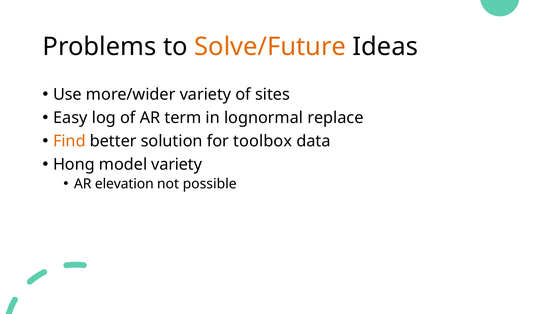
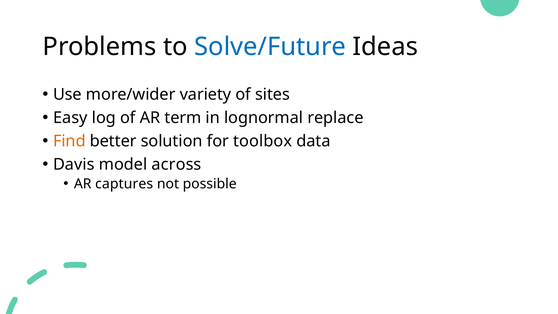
Solve/Future colour: orange -> blue
Hong: Hong -> Davis
model variety: variety -> across
elevation: elevation -> captures
